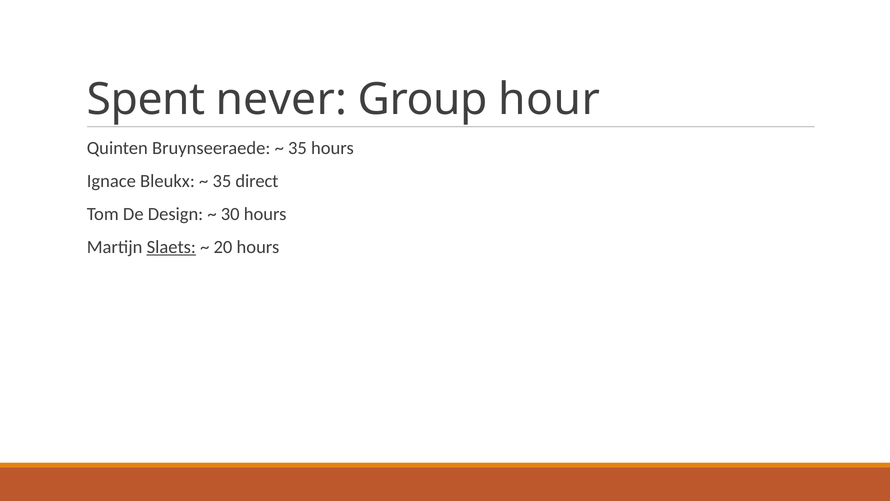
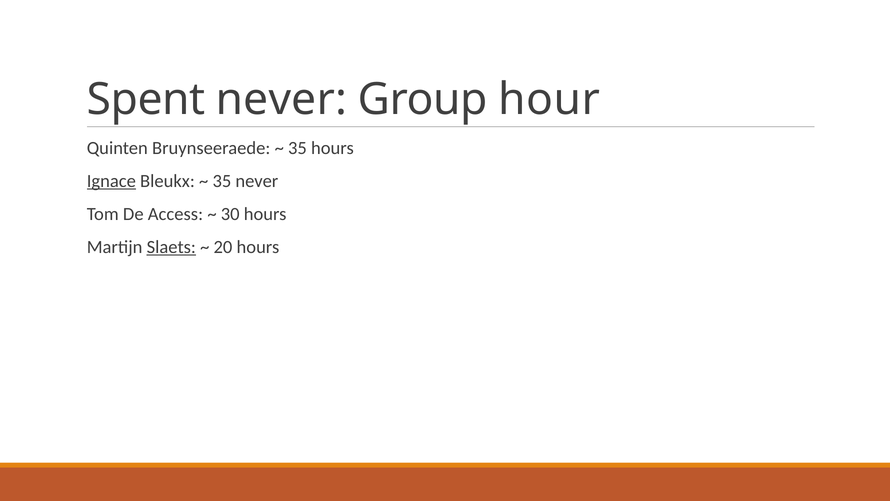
Ignace underline: none -> present
35 direct: direct -> never
Design: Design -> Access
